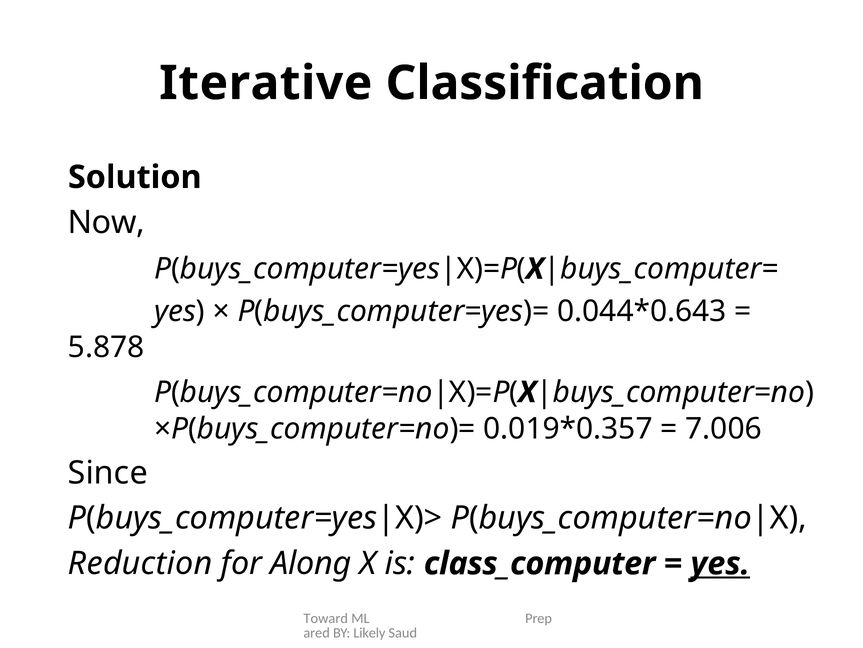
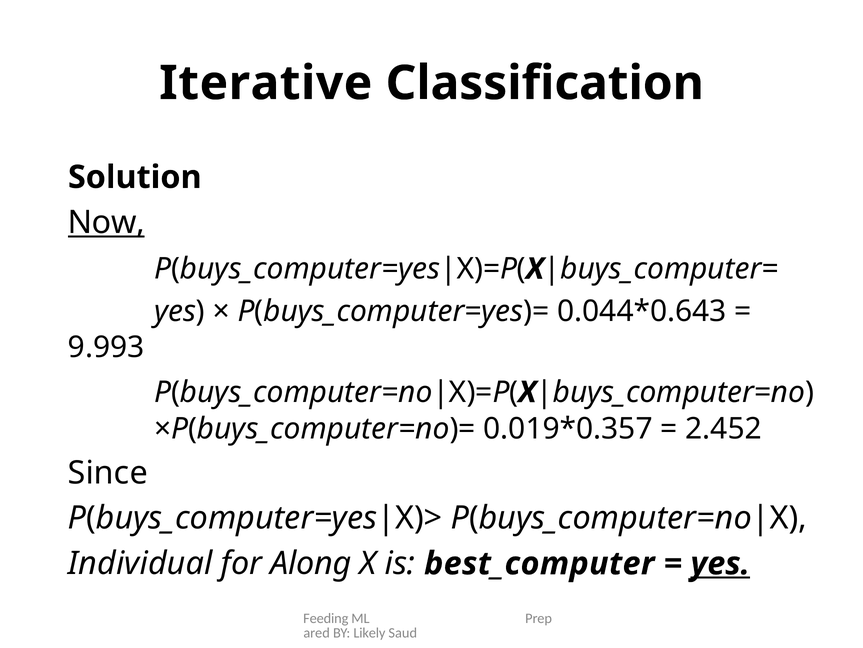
Now underline: none -> present
5.878: 5.878 -> 9.993
7.006: 7.006 -> 2.452
Reduction: Reduction -> Individual
class_computer: class_computer -> best_computer
Toward: Toward -> Feeding
